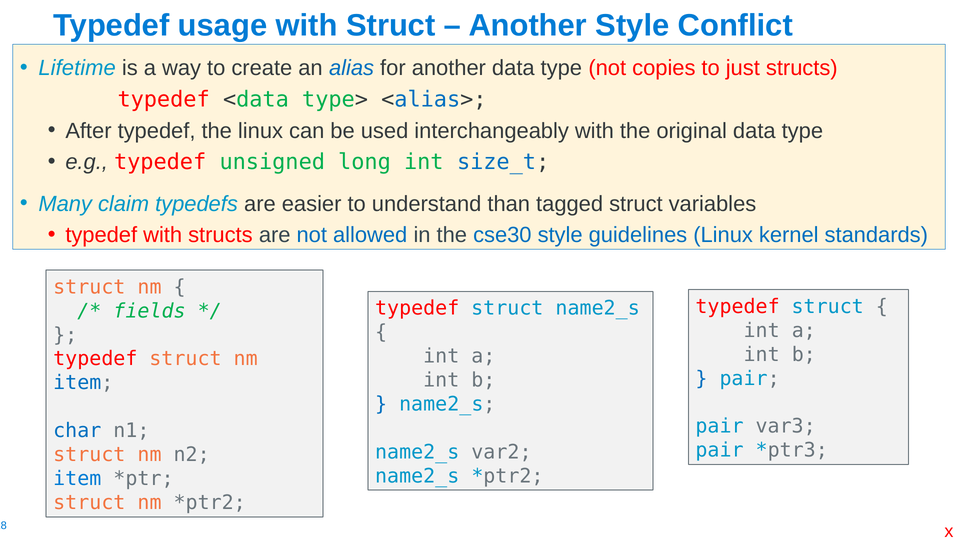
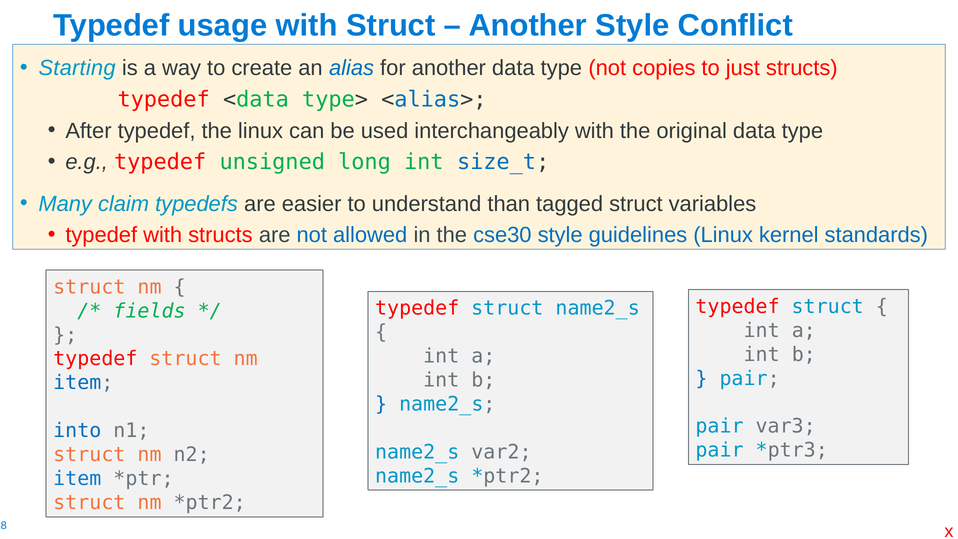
Lifetime: Lifetime -> Starting
char: char -> into
